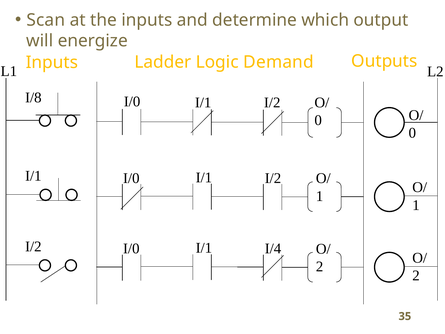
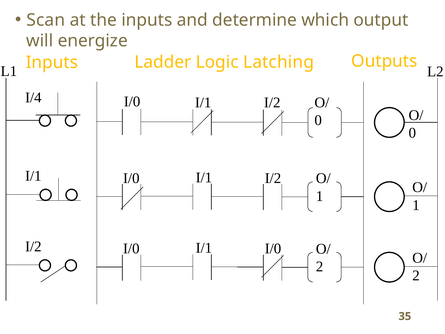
Demand: Demand -> Latching
I/8: I/8 -> I/4
I/1 I/4: I/4 -> I/0
